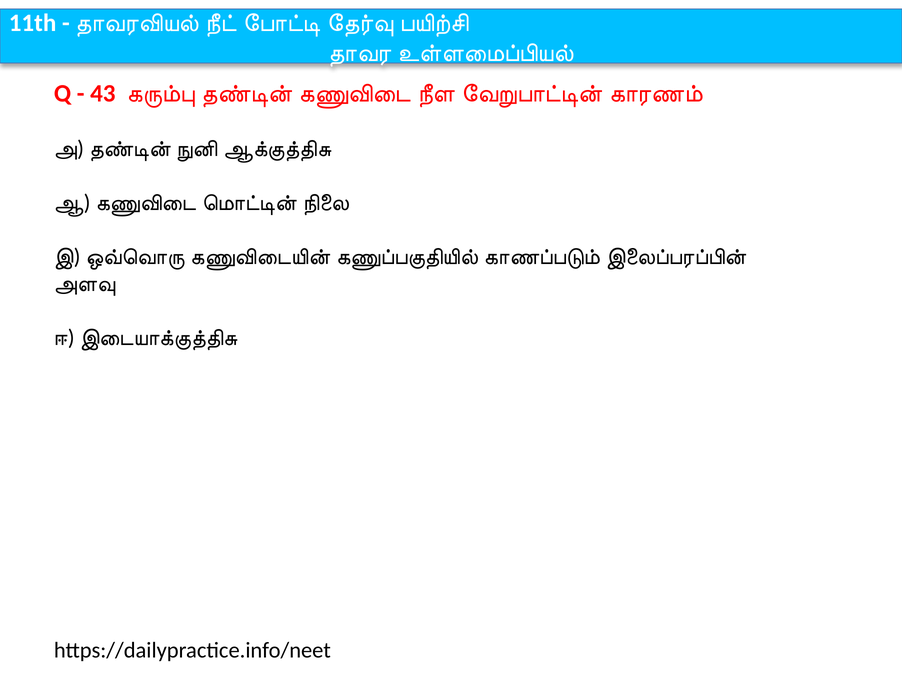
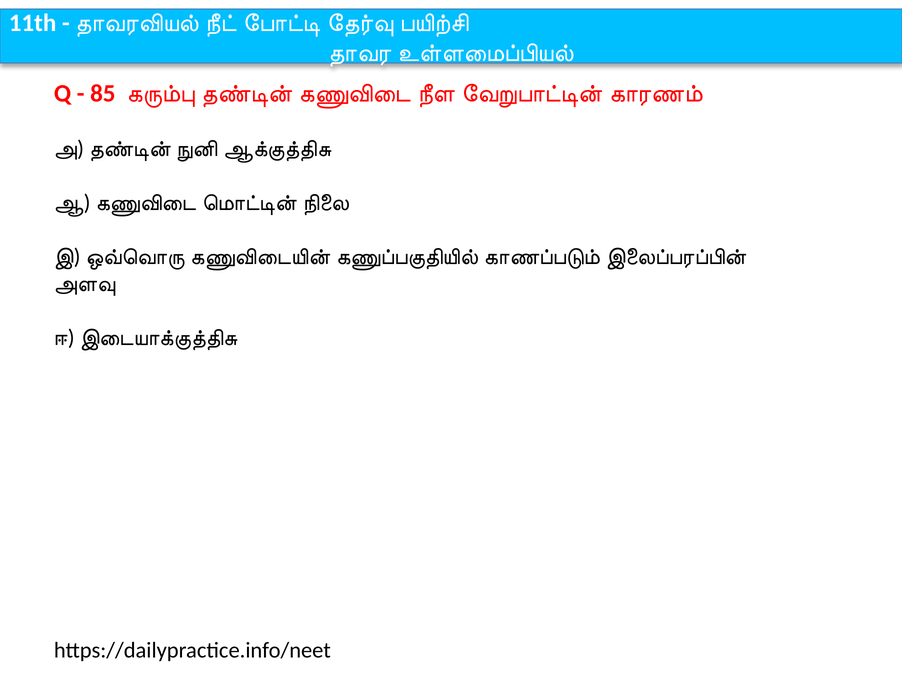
43: 43 -> 85
